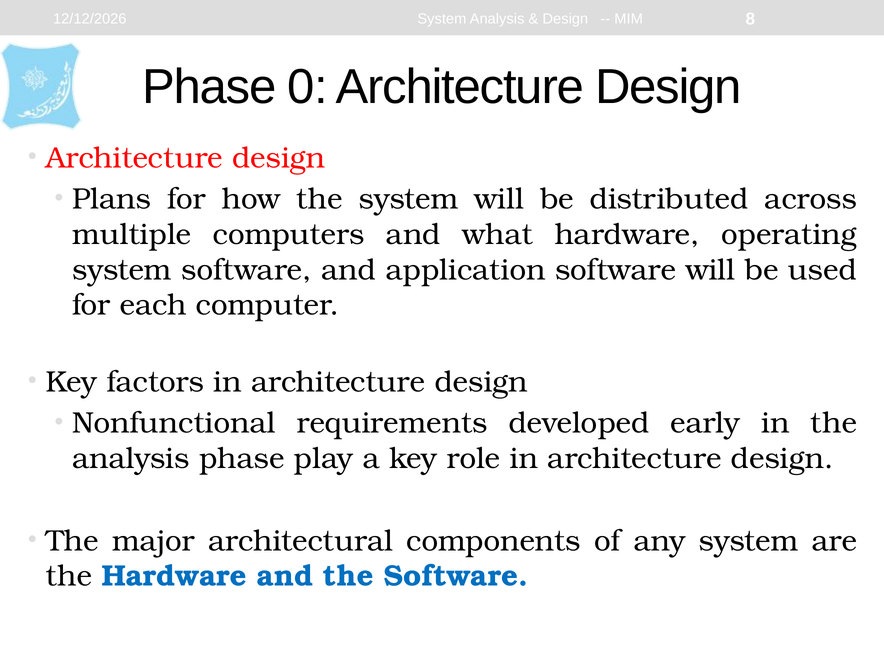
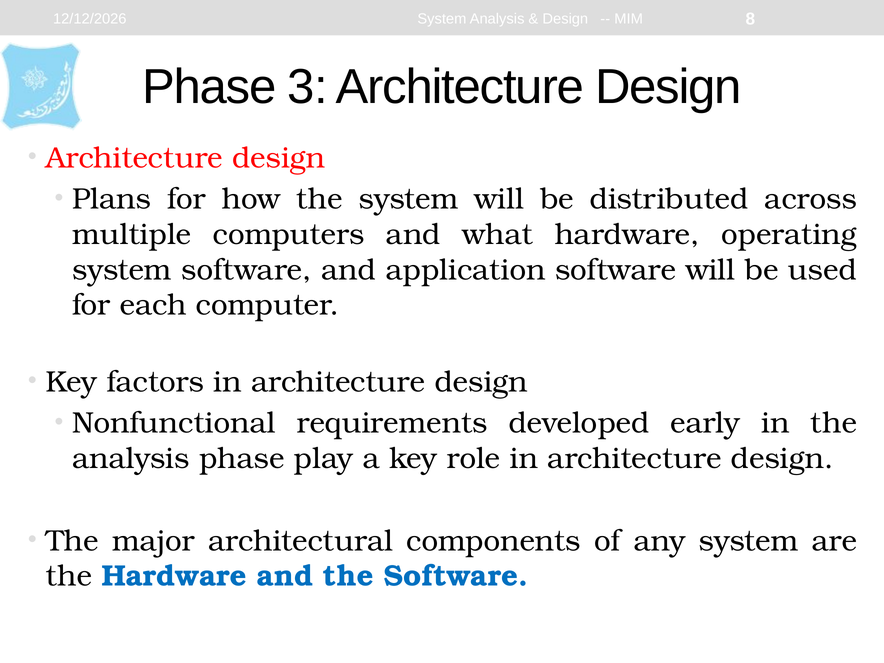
0: 0 -> 3
